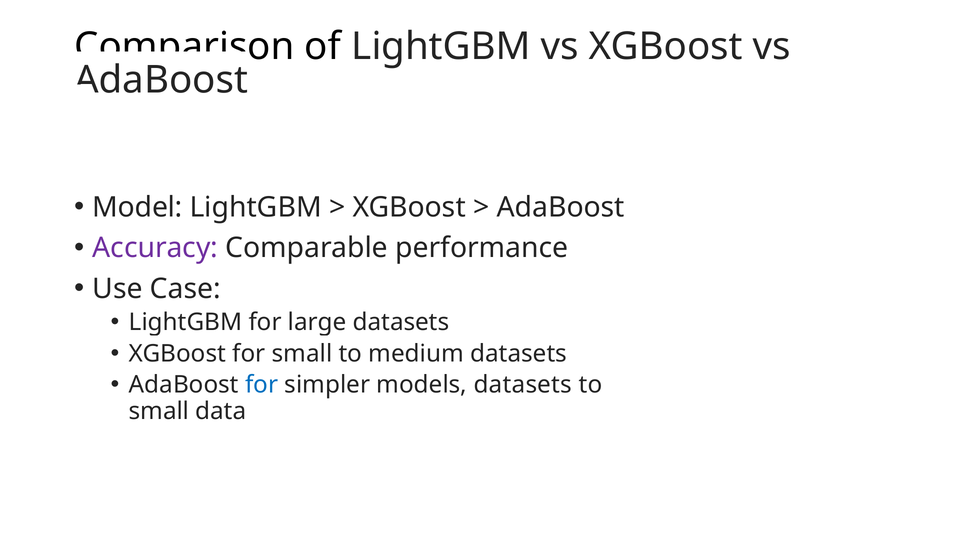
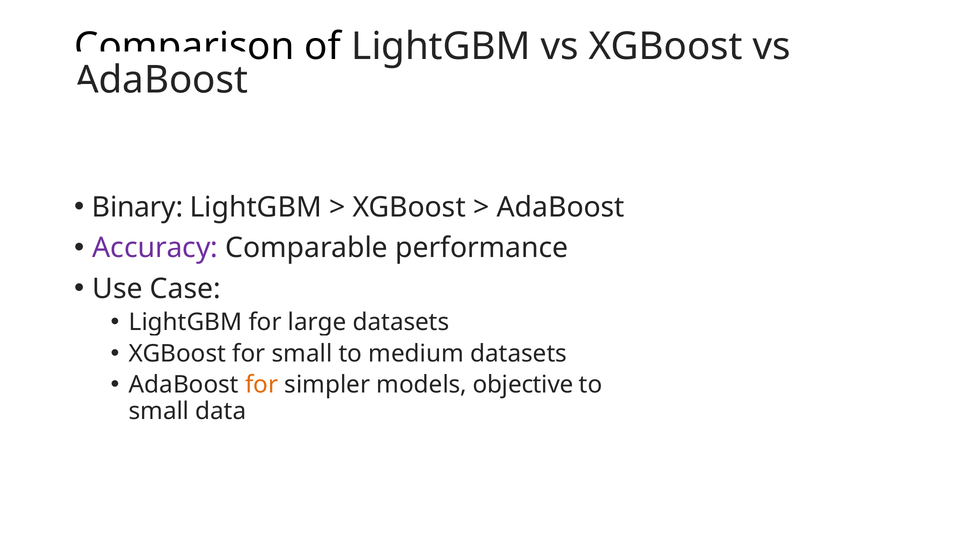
Model: Model -> Binary
for at (262, 385) colour: blue -> orange
models datasets: datasets -> objective
